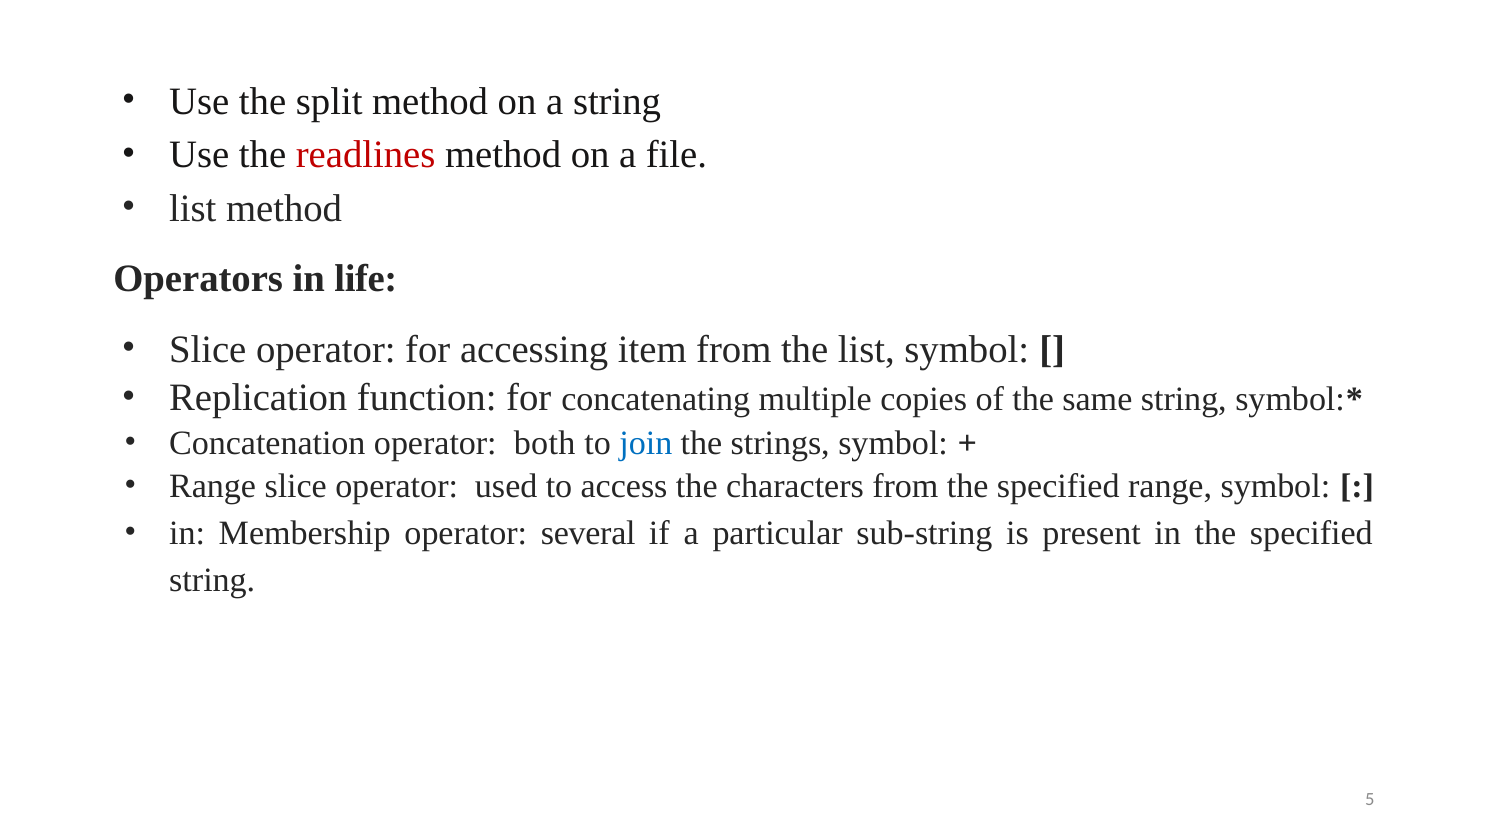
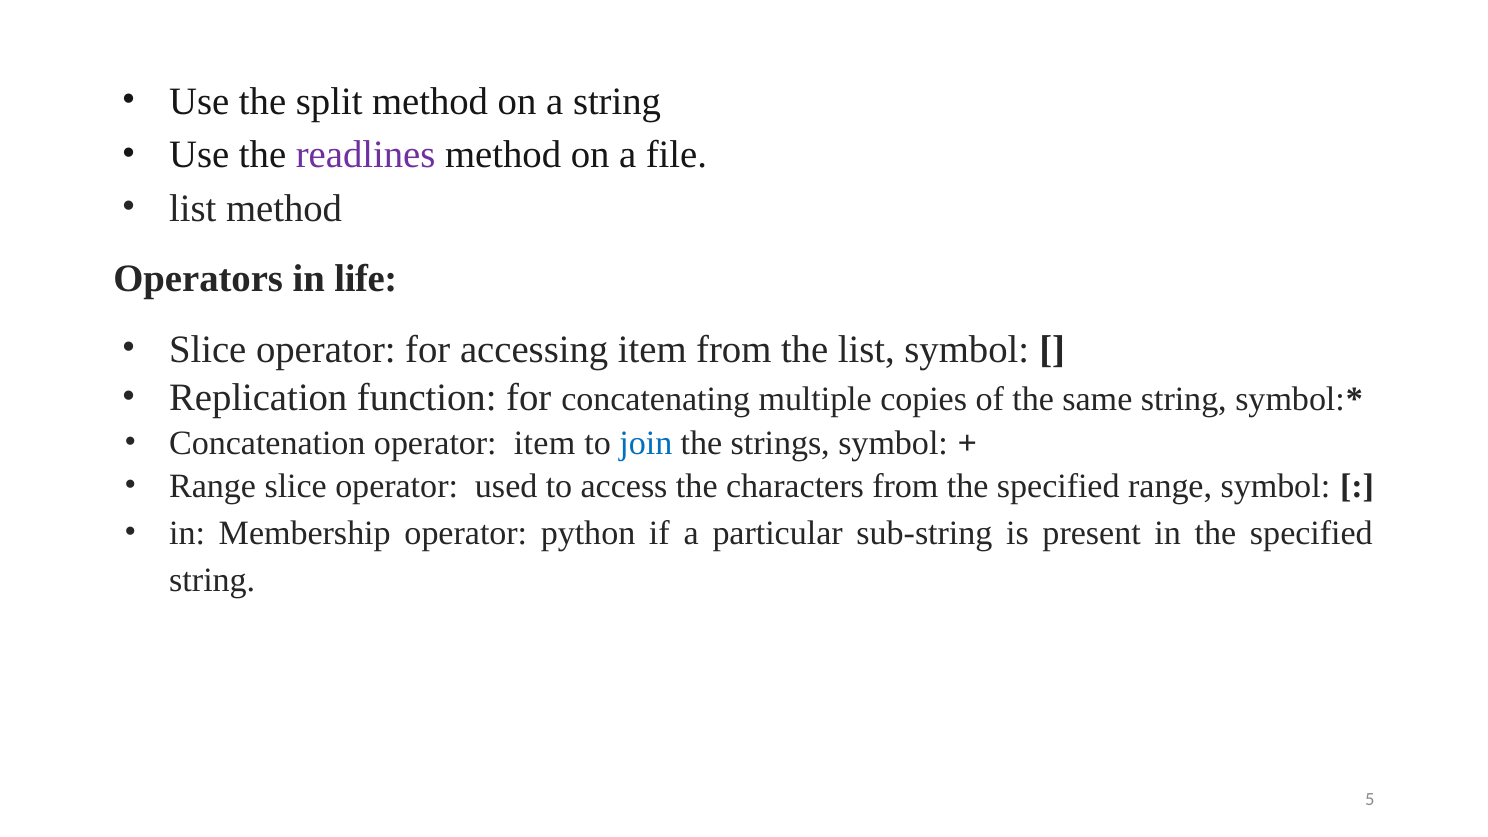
readlines colour: red -> purple
operator both: both -> item
several: several -> python
